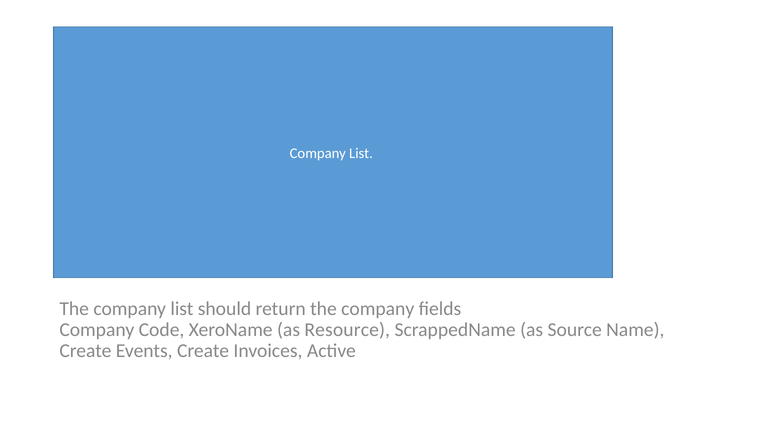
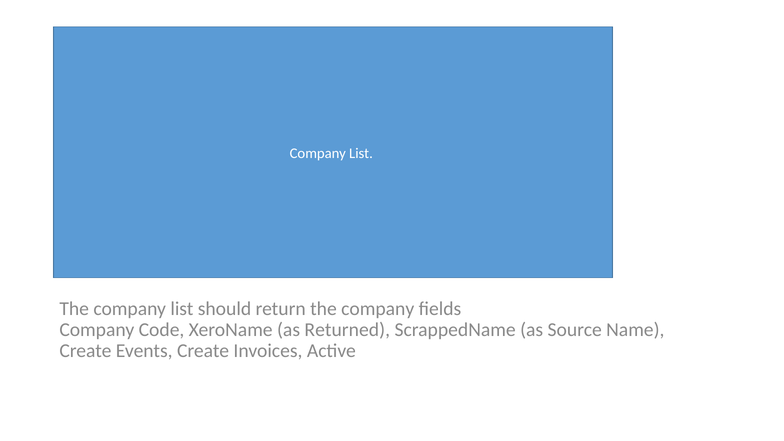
Resource: Resource -> Returned
